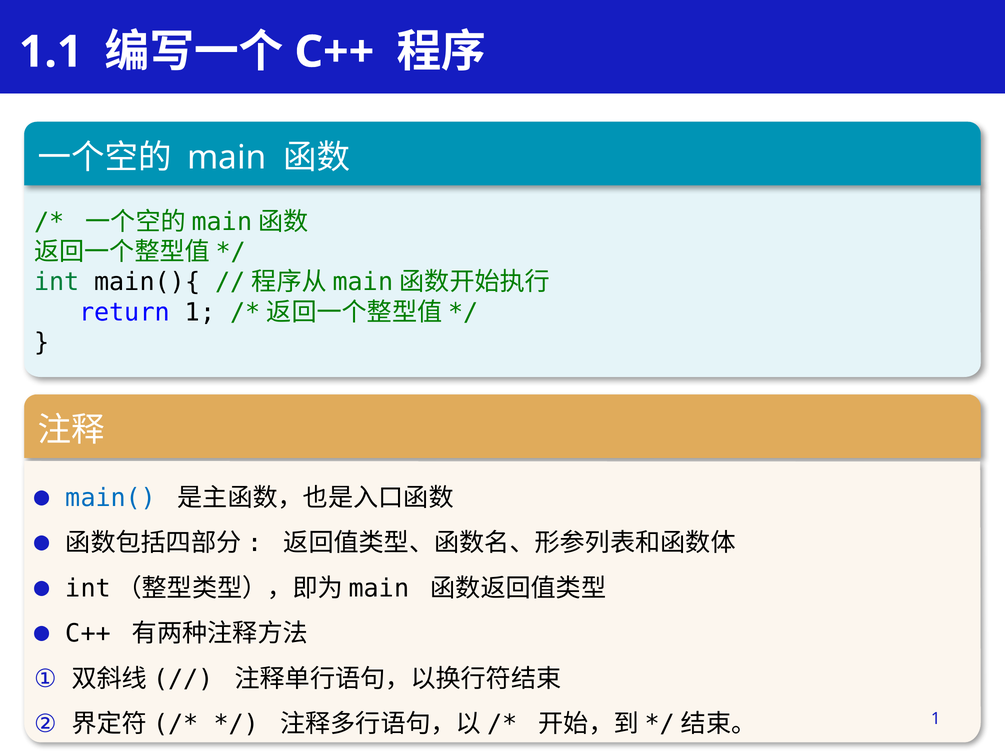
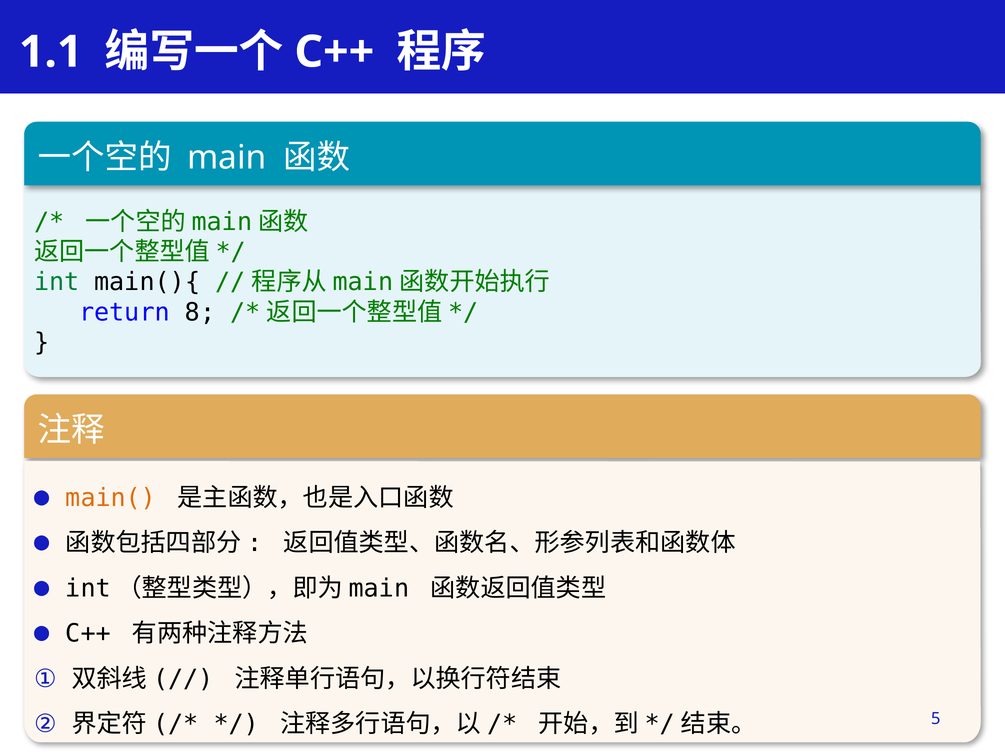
return 1: 1 -> 8
main( colour: blue -> orange
1 at (936, 719): 1 -> 5
